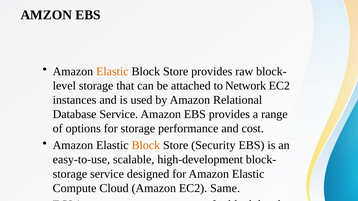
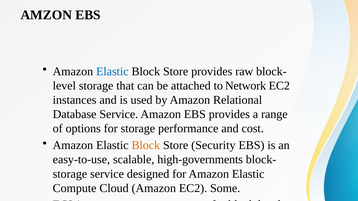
Elastic at (112, 72) colour: orange -> blue
high-development: high-development -> high-governments
Same: Same -> Some
